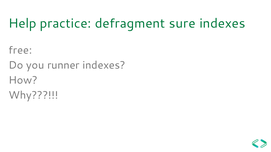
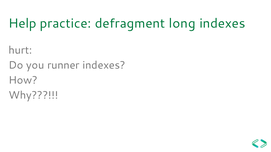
sure: sure -> long
free: free -> hurt
